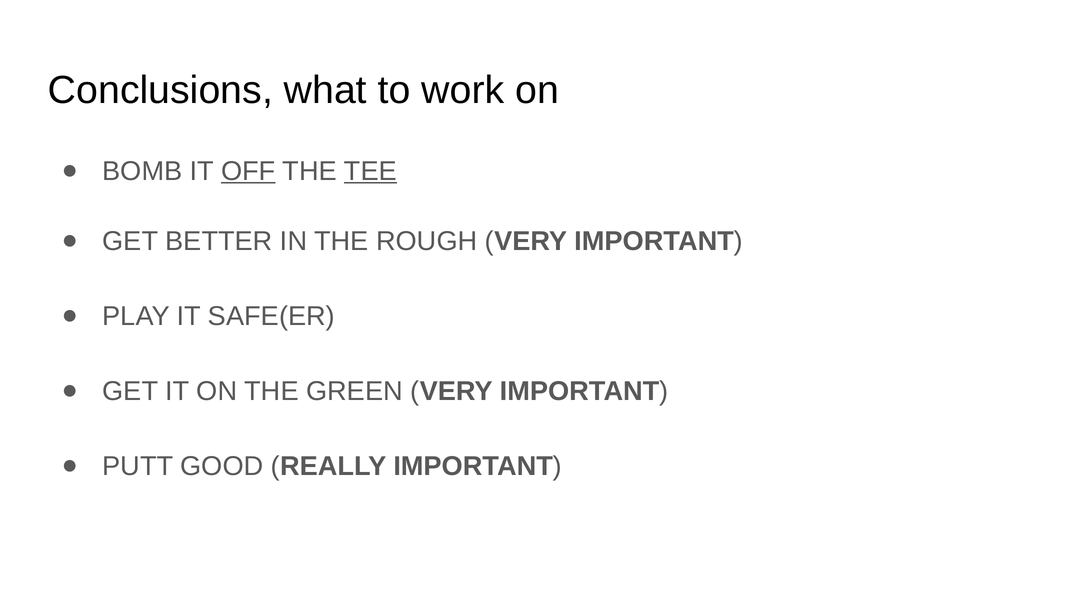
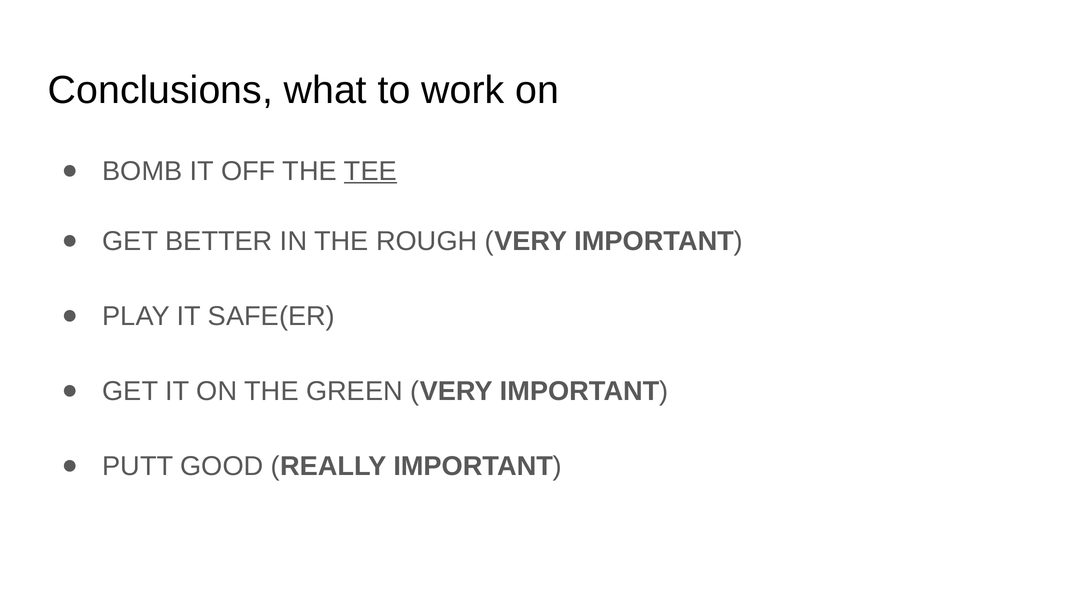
OFF underline: present -> none
